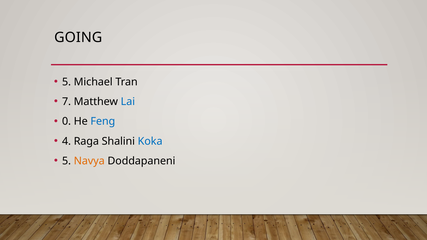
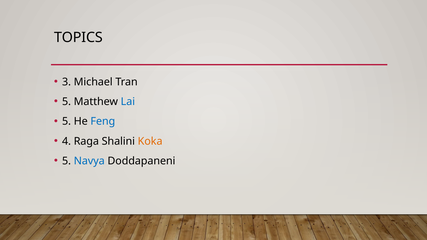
GOING: GOING -> TOPICS
5 at (67, 82): 5 -> 3
7 at (67, 102): 7 -> 5
0 at (67, 122): 0 -> 5
Koka colour: blue -> orange
Navya colour: orange -> blue
